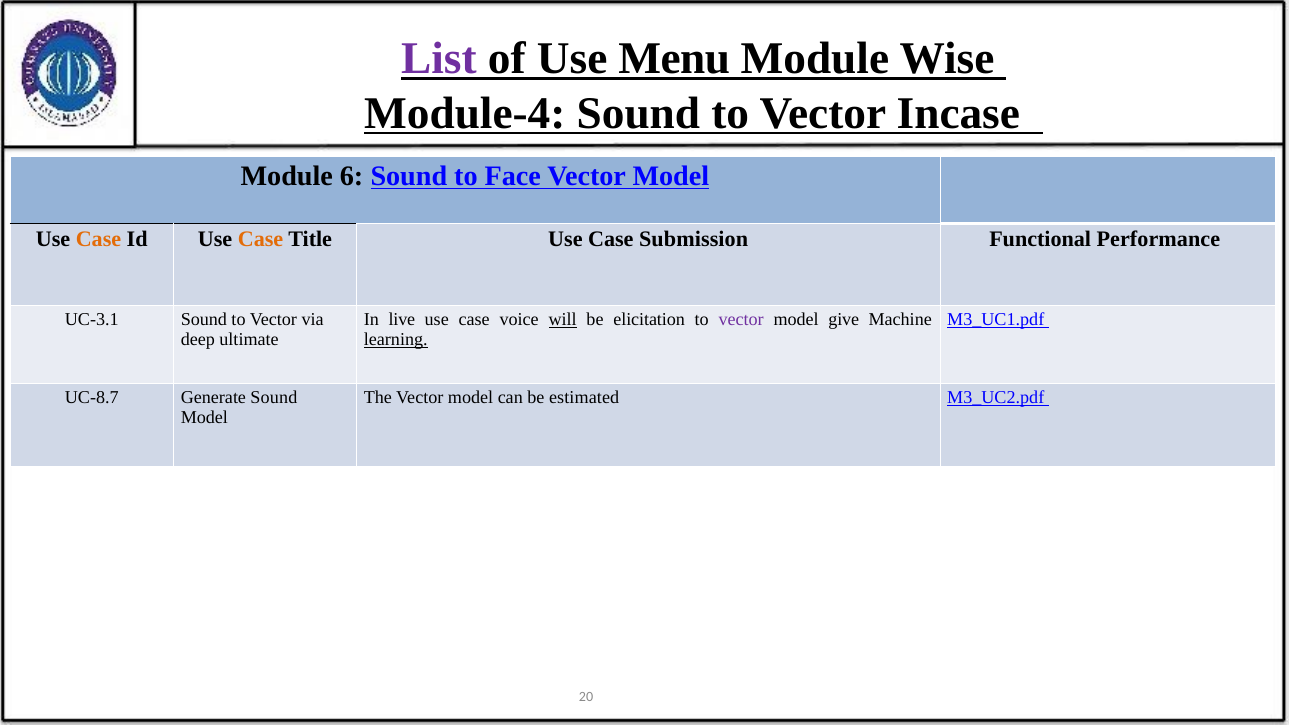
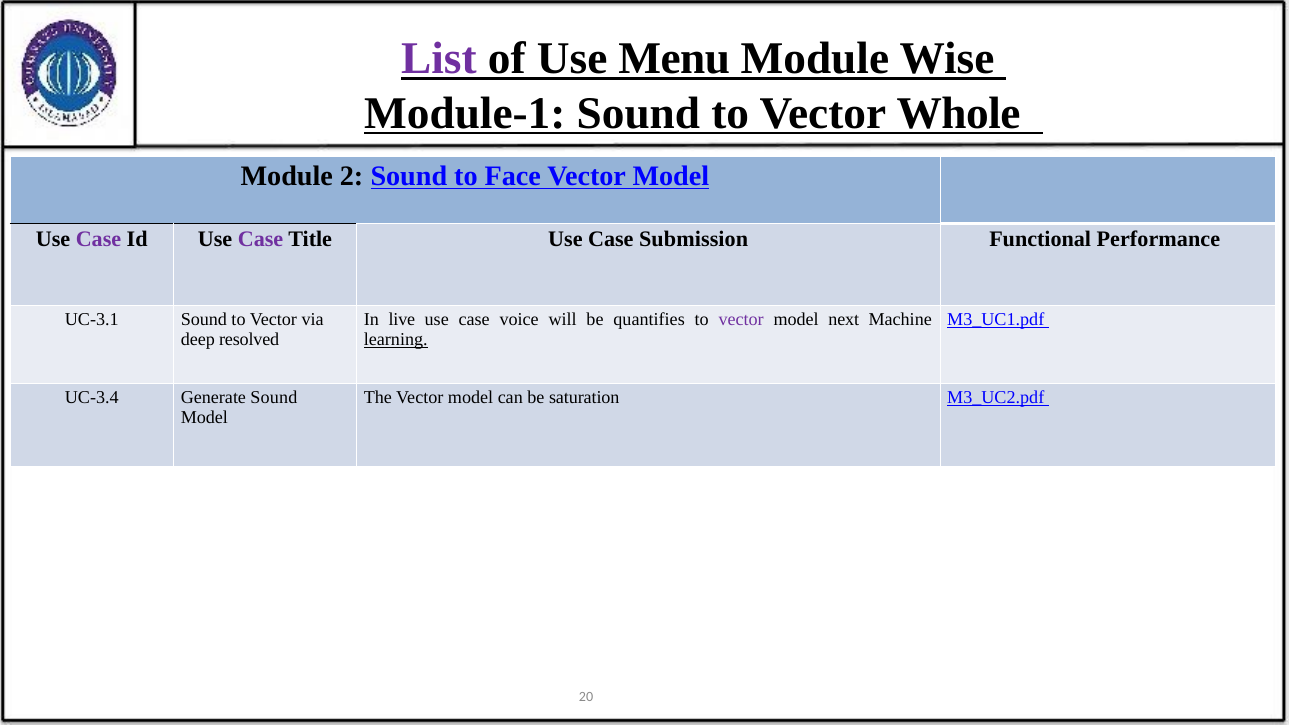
Module-4: Module-4 -> Module-1
Incase: Incase -> Whole
6: 6 -> 2
Case at (98, 240) colour: orange -> purple
Case at (261, 240) colour: orange -> purple
will underline: present -> none
elicitation: elicitation -> quantifies
give: give -> next
ultimate: ultimate -> resolved
UC-8.7: UC-8.7 -> UC-3.4
estimated: estimated -> saturation
